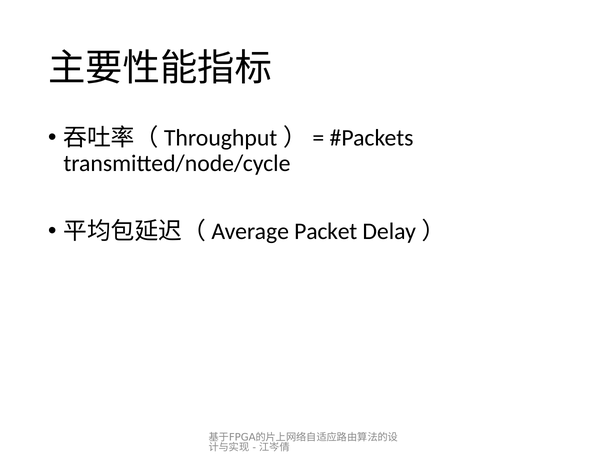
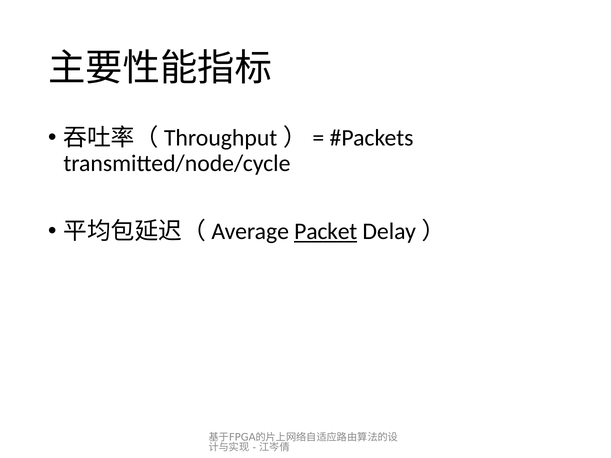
Packet underline: none -> present
